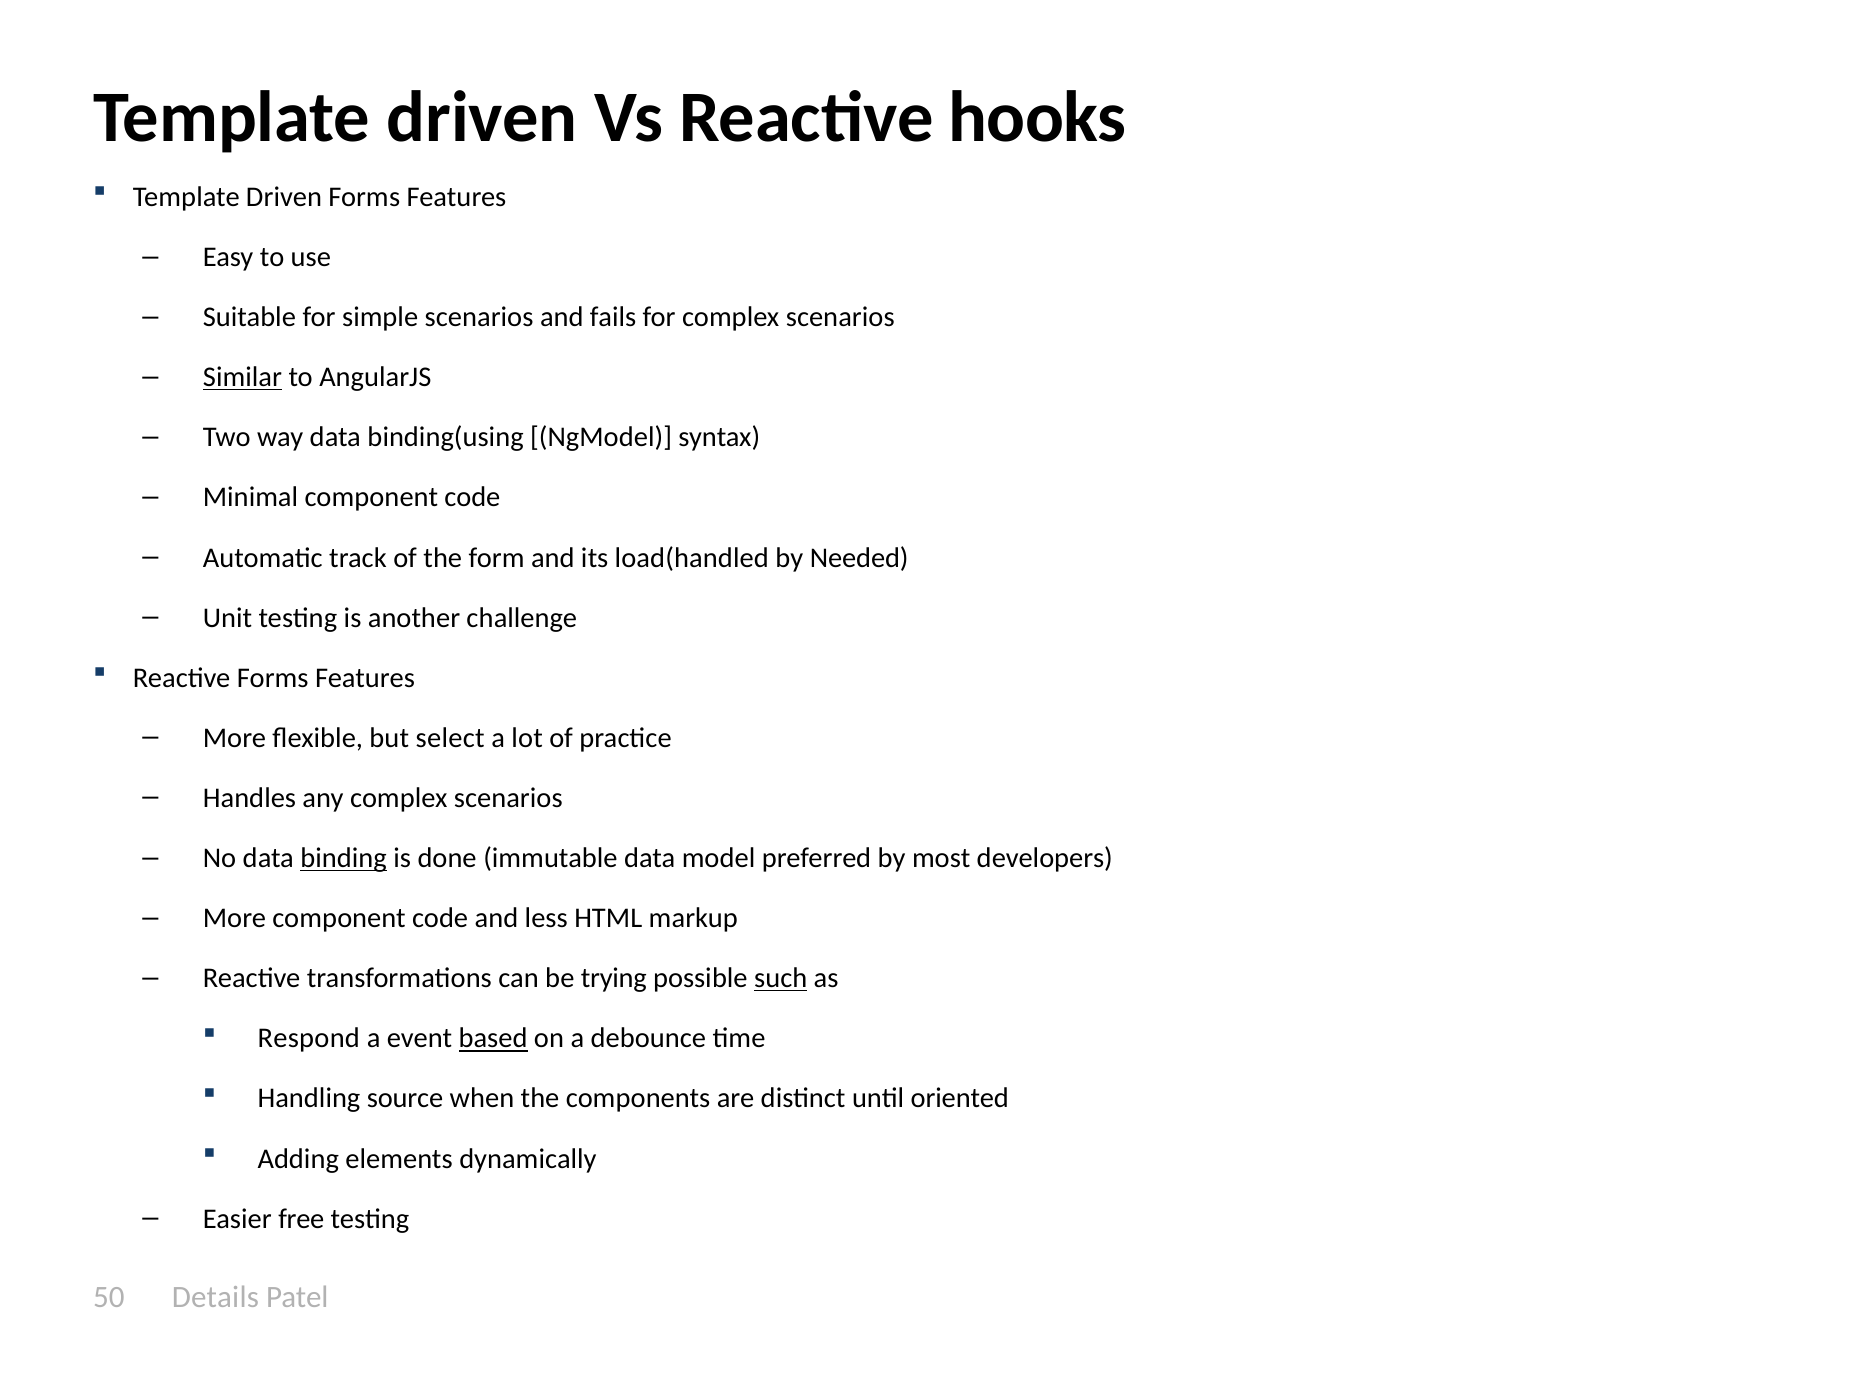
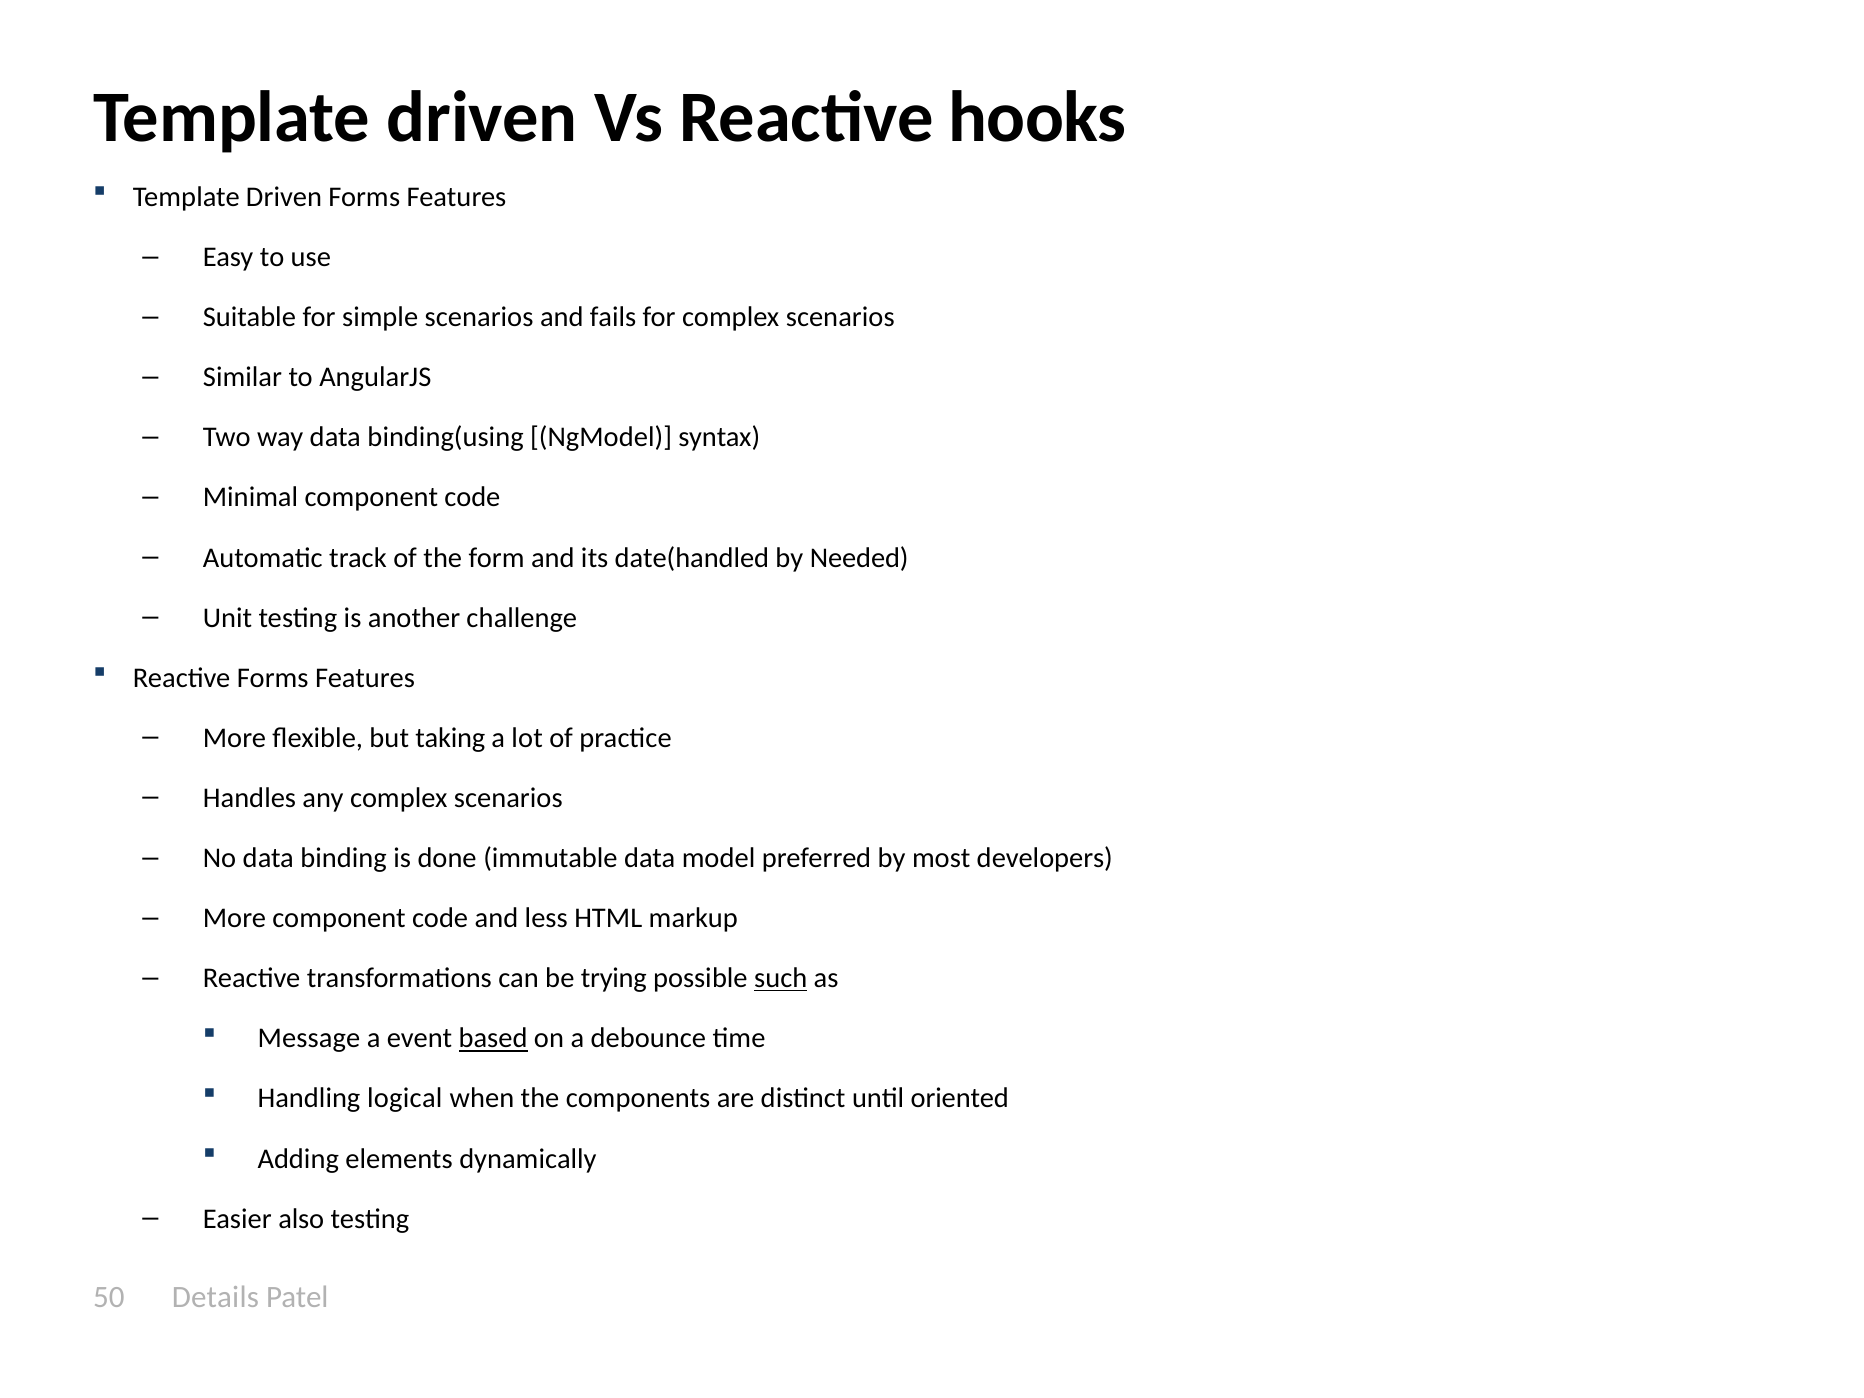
Similar underline: present -> none
load(handled: load(handled -> date(handled
select: select -> taking
binding underline: present -> none
Respond: Respond -> Message
source: source -> logical
free: free -> also
